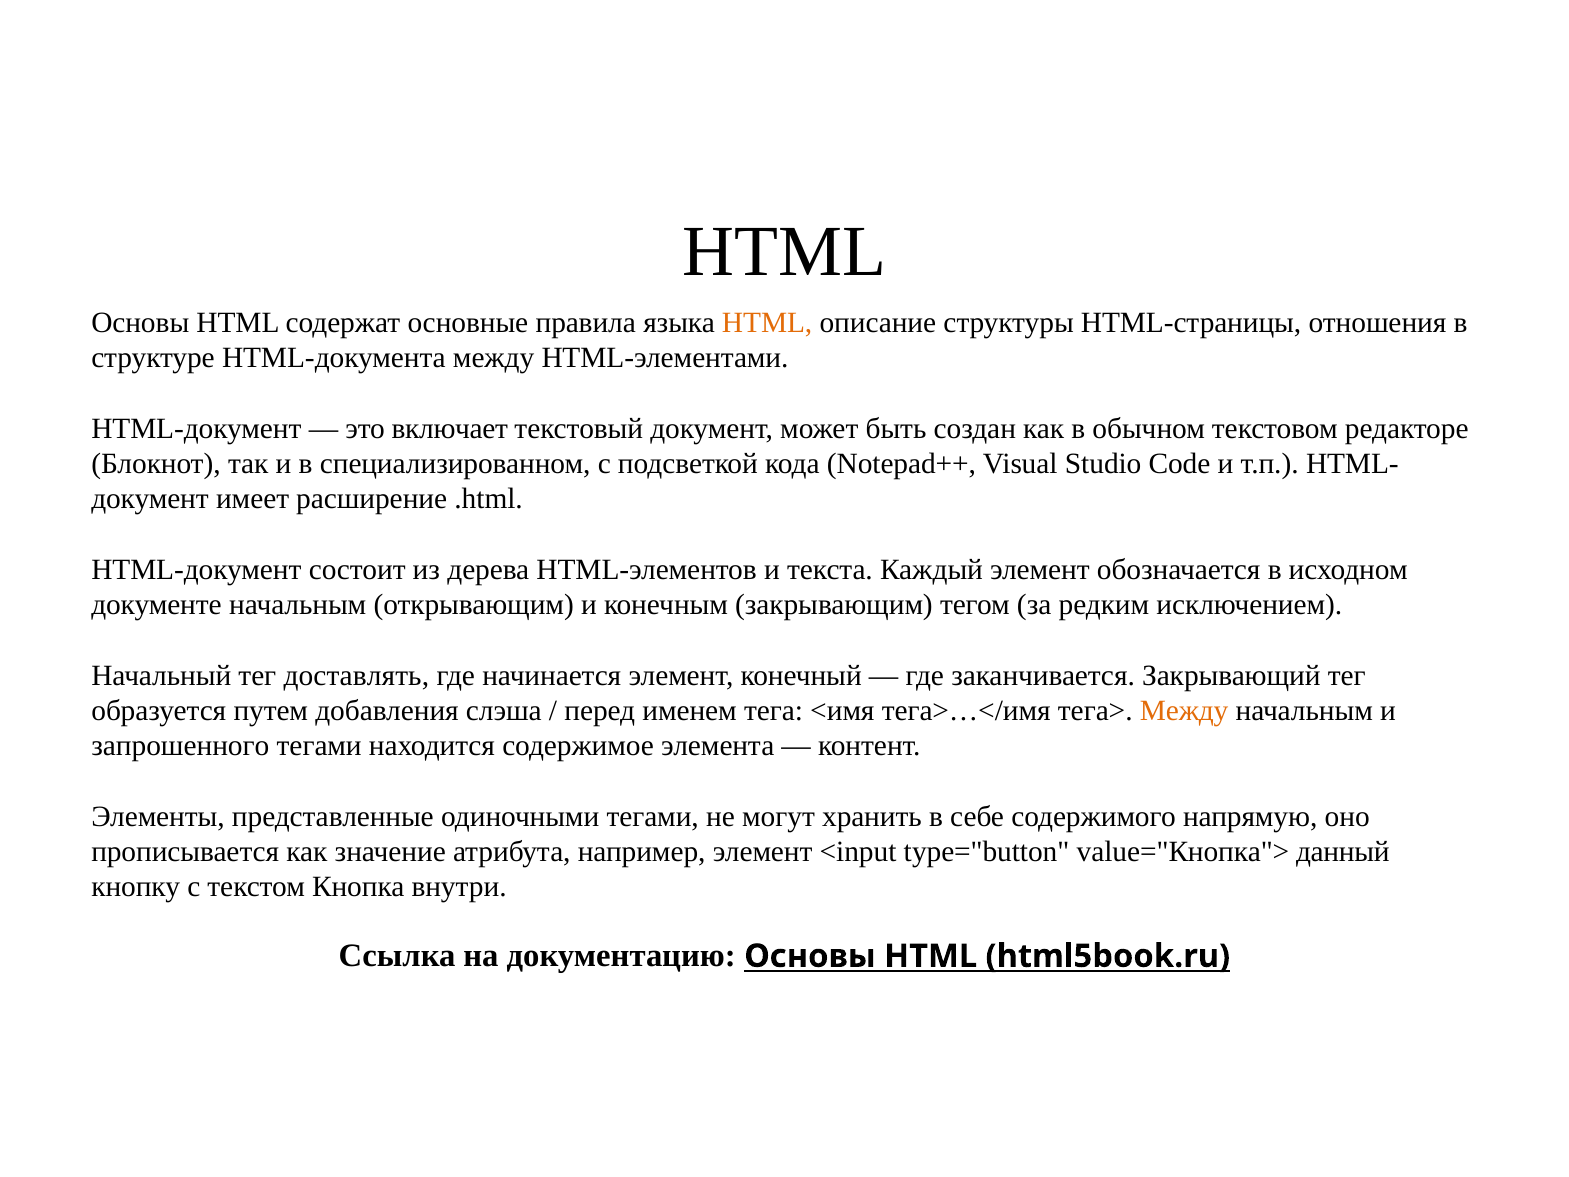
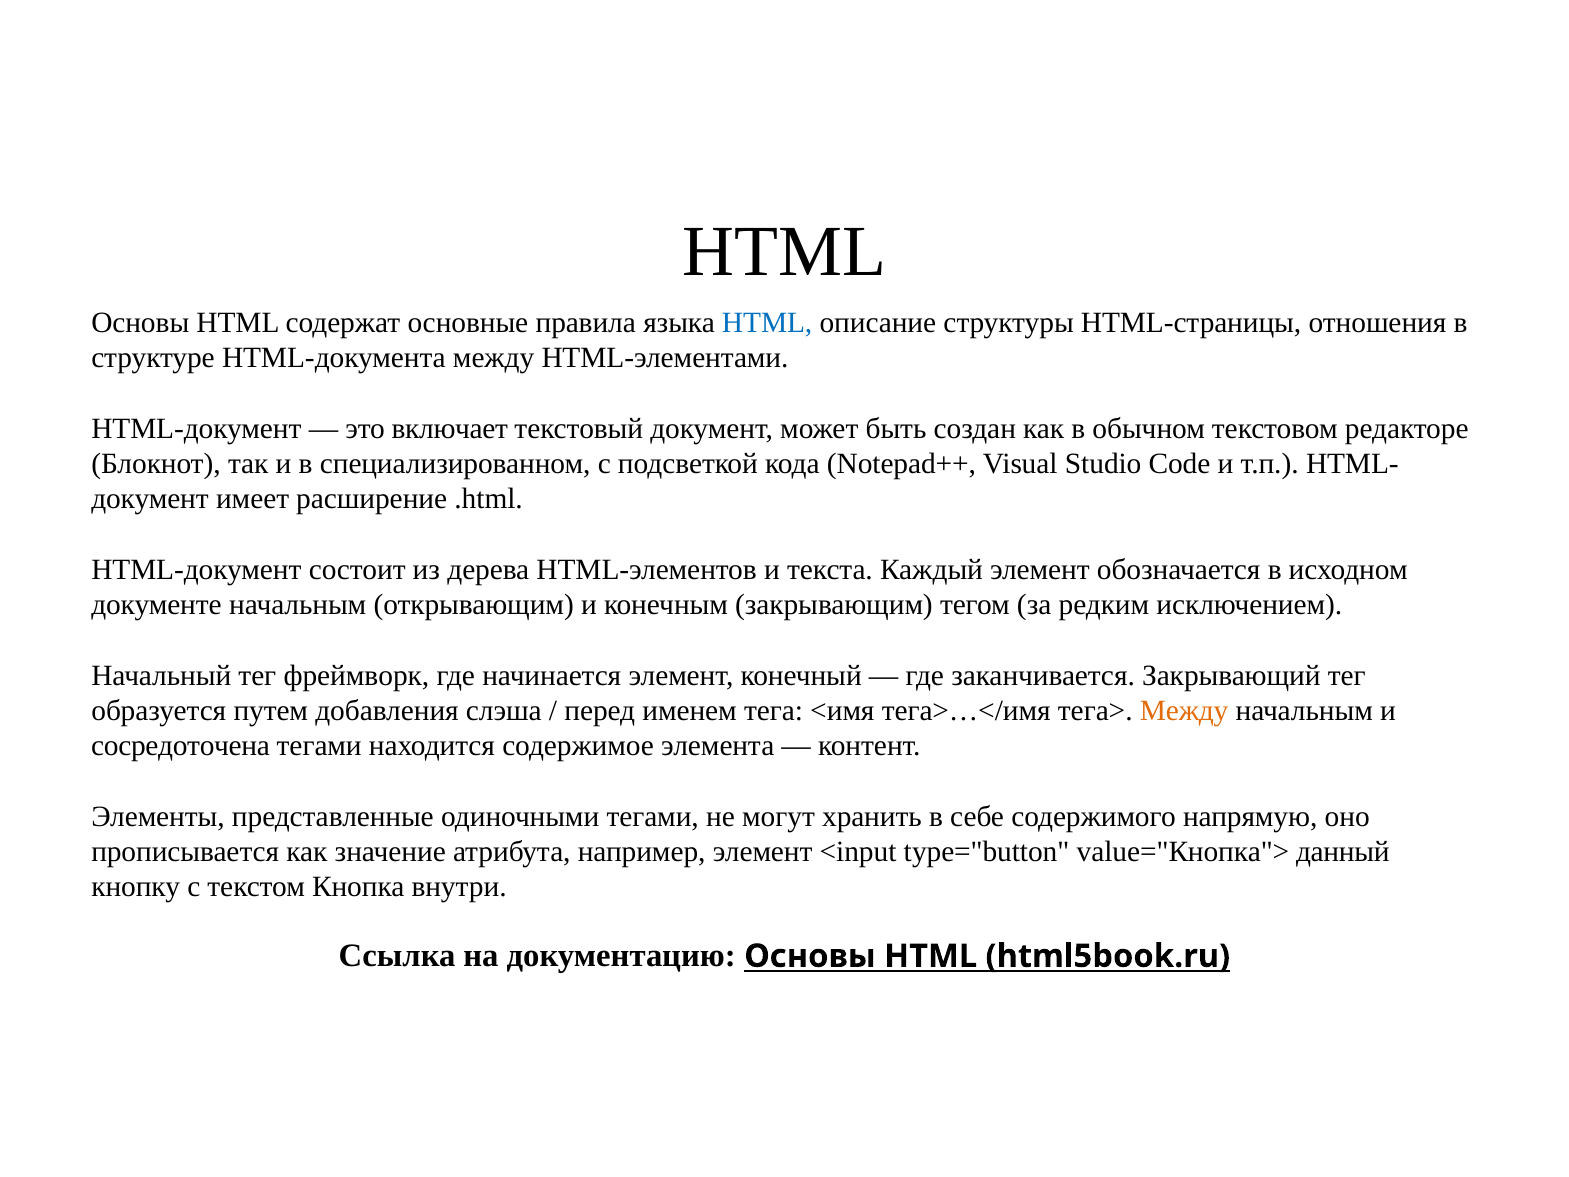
HTML at (767, 323) colour: orange -> blue
доставлять: доставлять -> фреймворк
запрошенного: запрошенного -> сосредоточена
